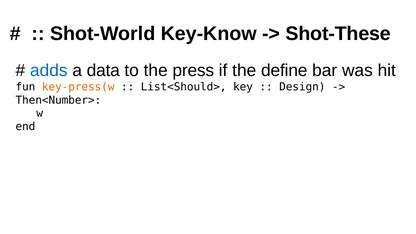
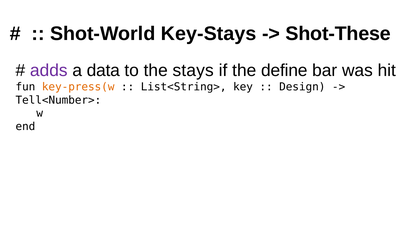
Key-Know: Key-Know -> Key-Stays
adds colour: blue -> purple
press: press -> stays
List<Should>: List<Should> -> List<String>
Then<Number>: Then<Number> -> Tell<Number>
